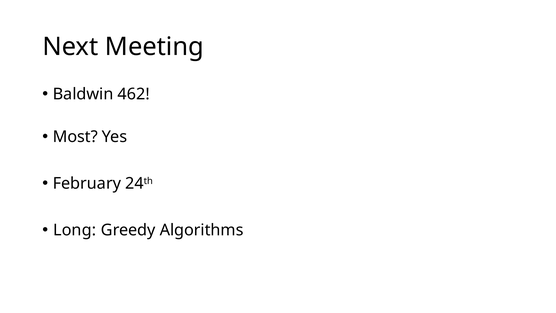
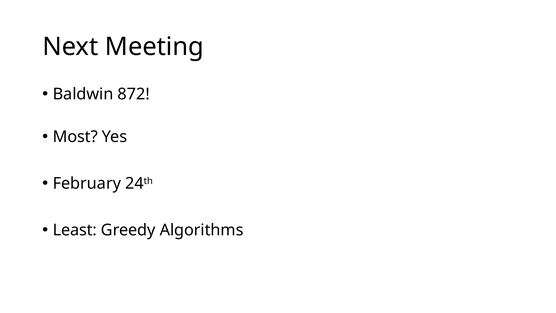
462: 462 -> 872
Long: Long -> Least
